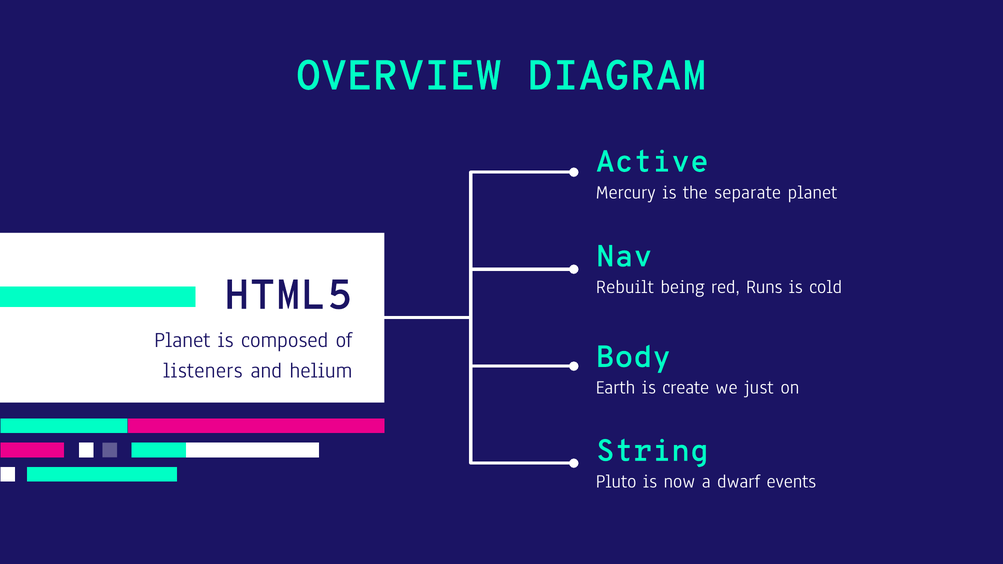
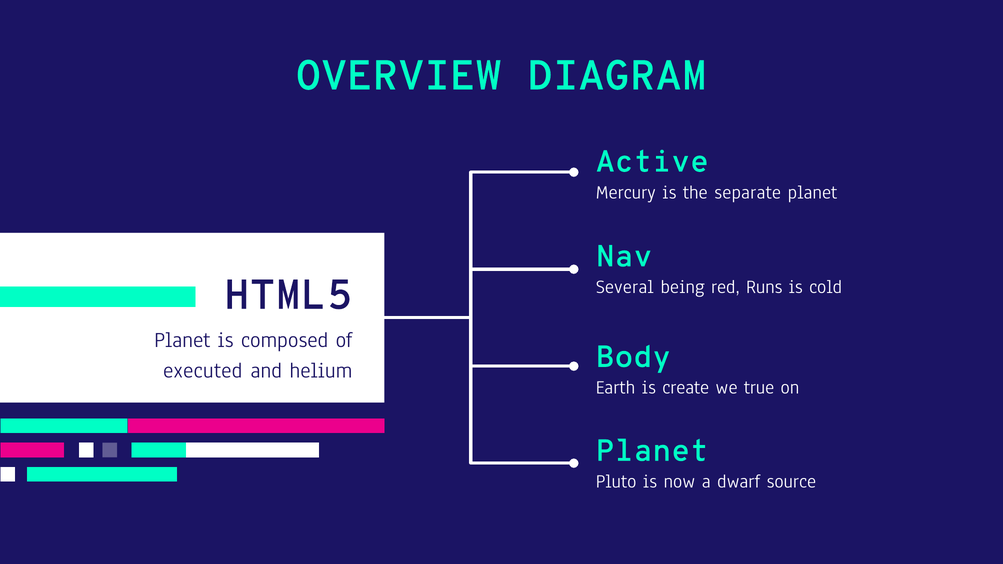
Rebuilt: Rebuilt -> Several
listeners: listeners -> executed
just: just -> true
String at (652, 451): String -> Planet
events: events -> source
